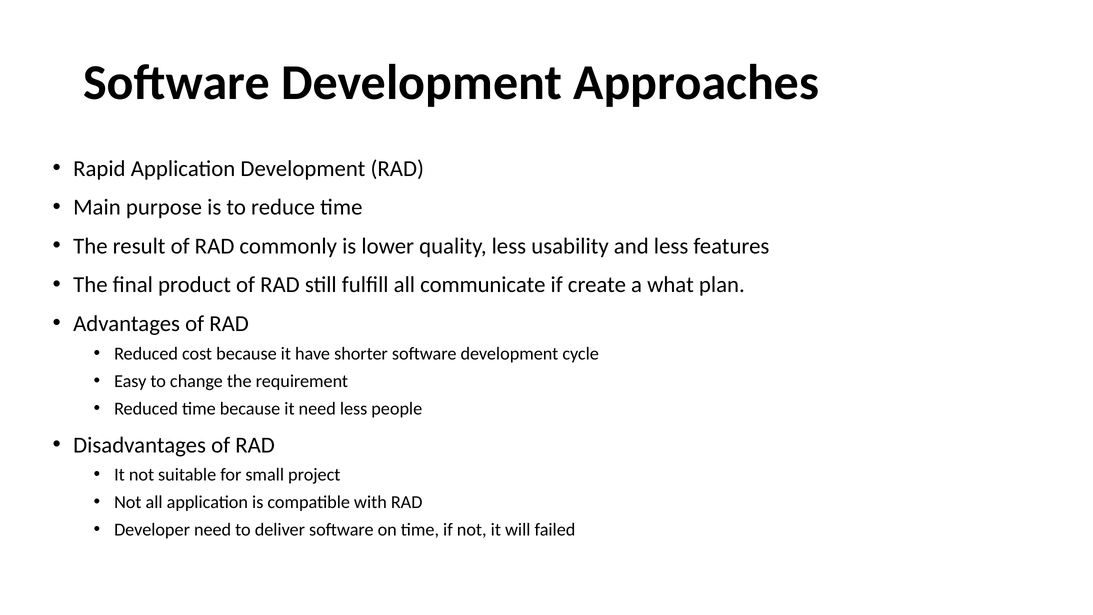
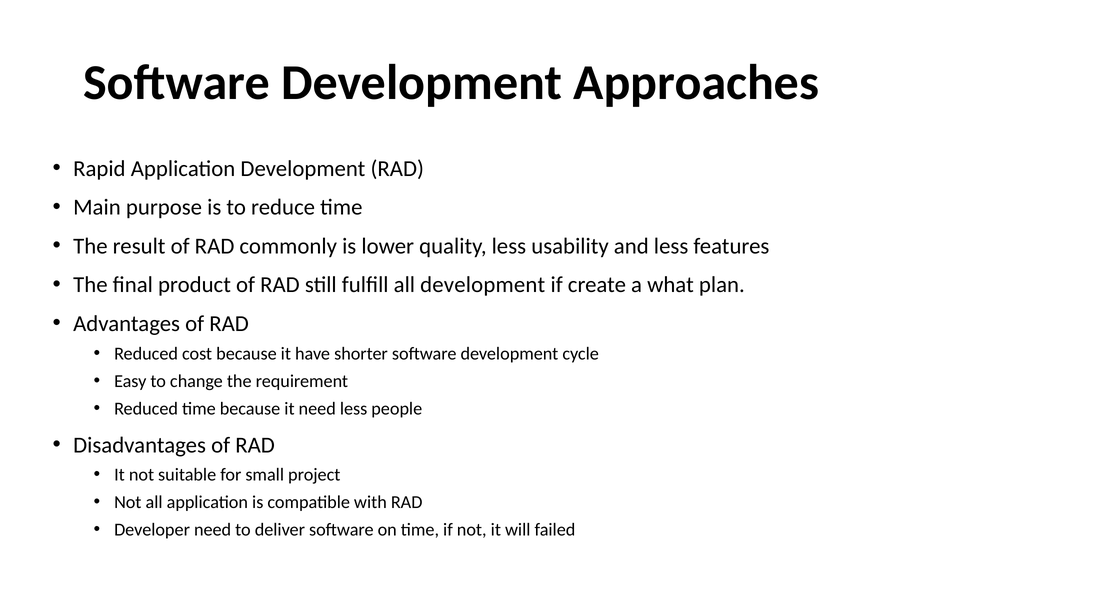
all communicate: communicate -> development
